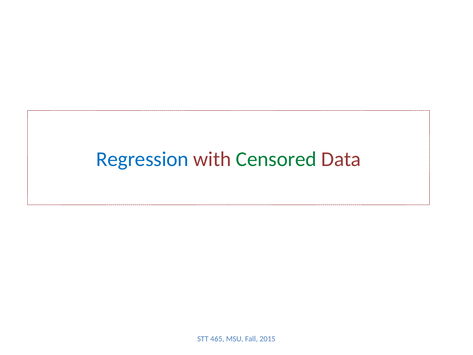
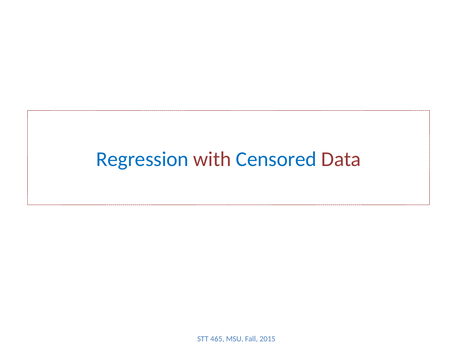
Censored colour: green -> blue
